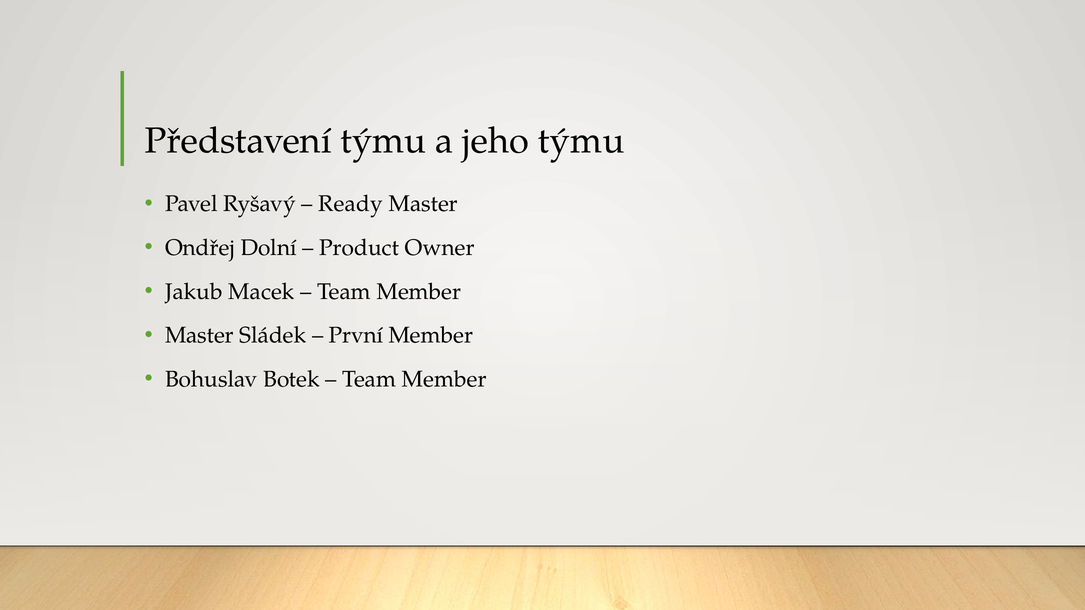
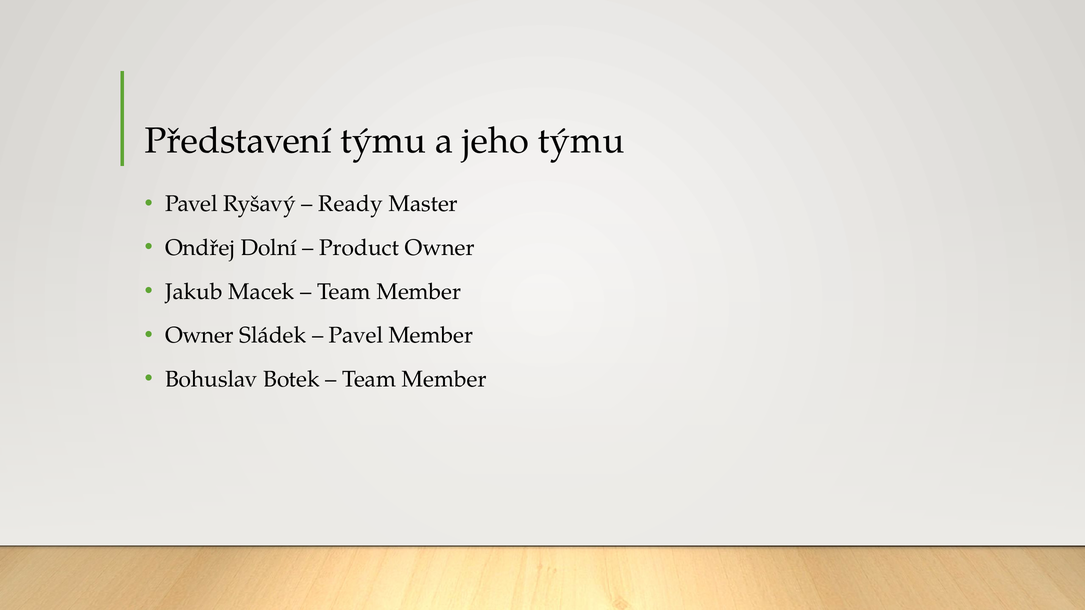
Master at (199, 336): Master -> Owner
První at (356, 336): První -> Pavel
